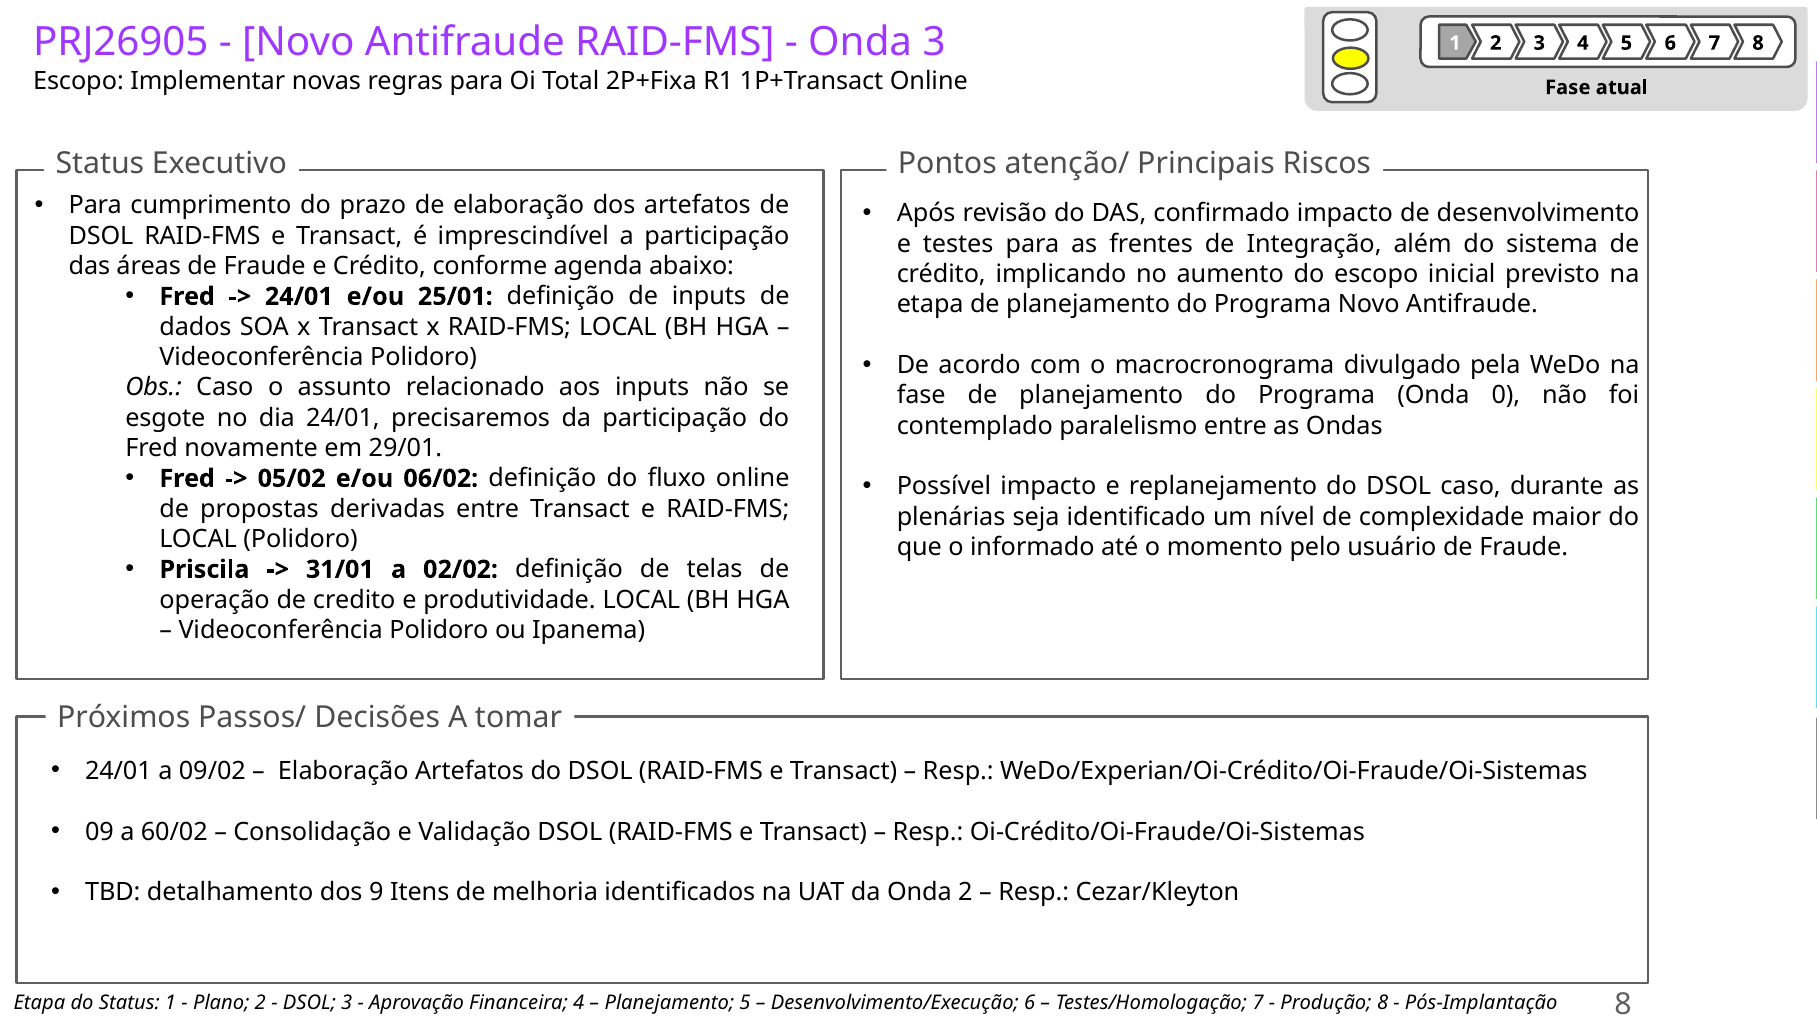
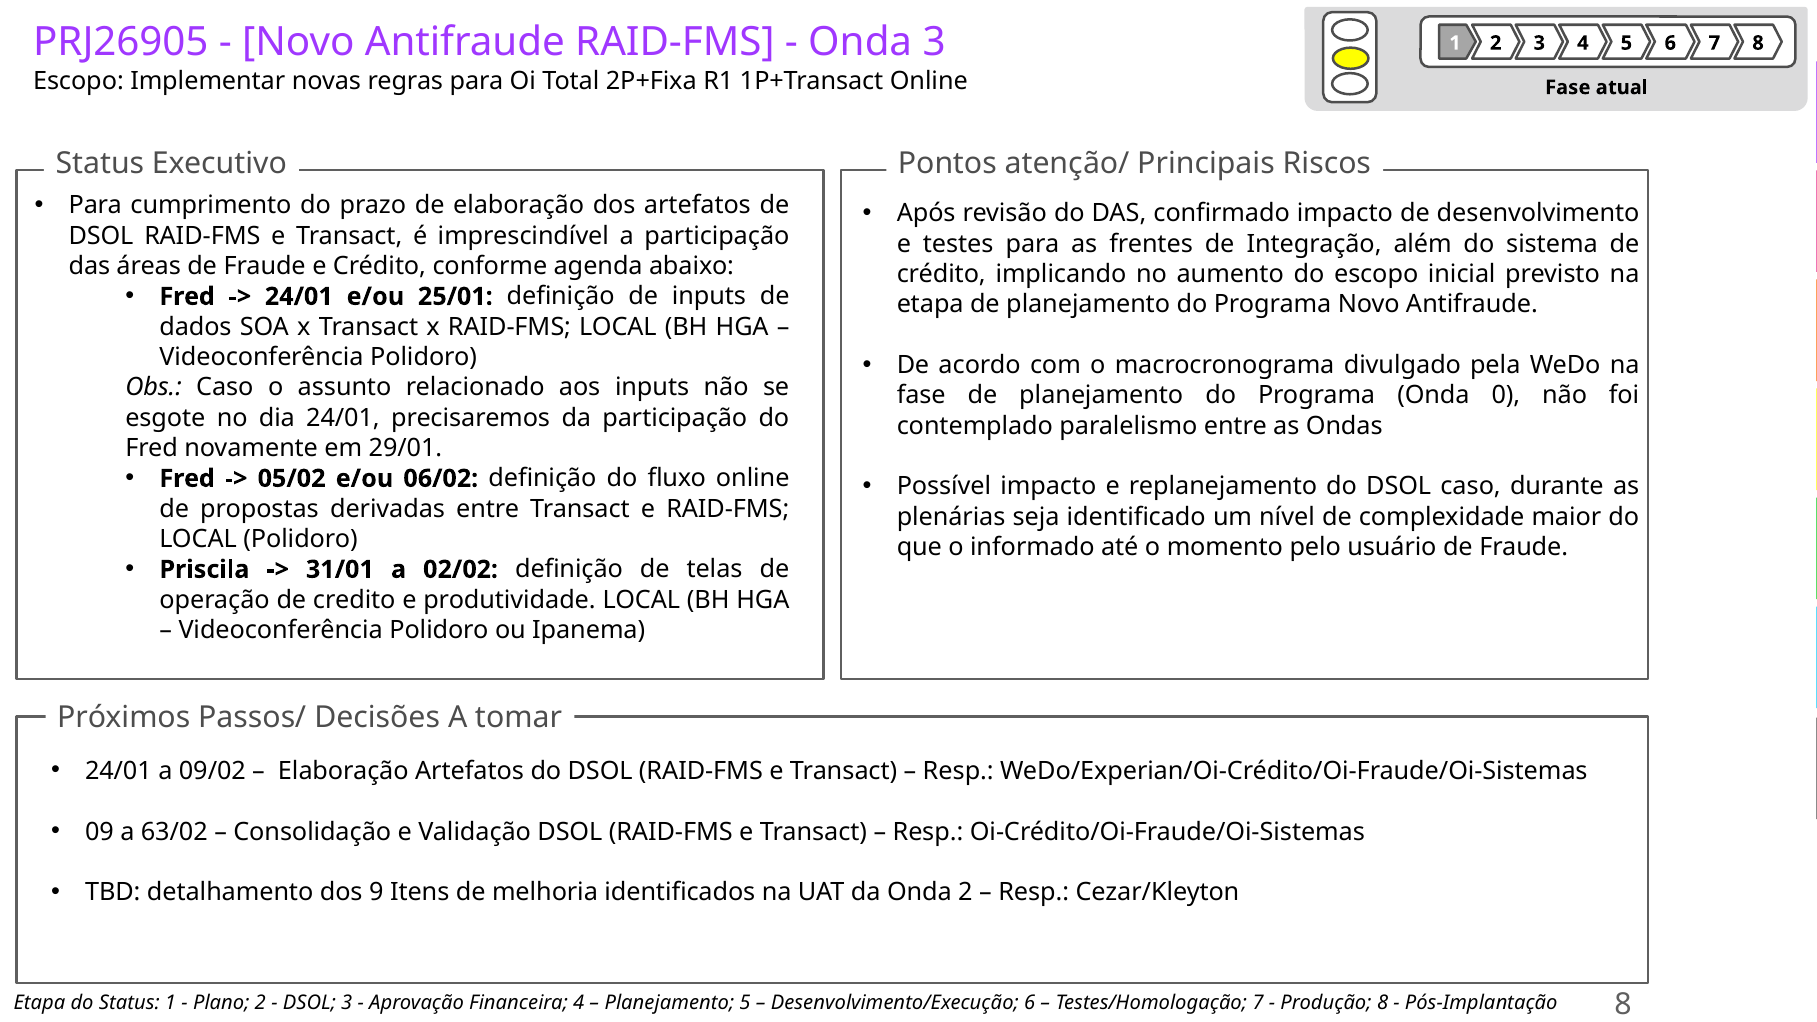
60/02: 60/02 -> 63/02
